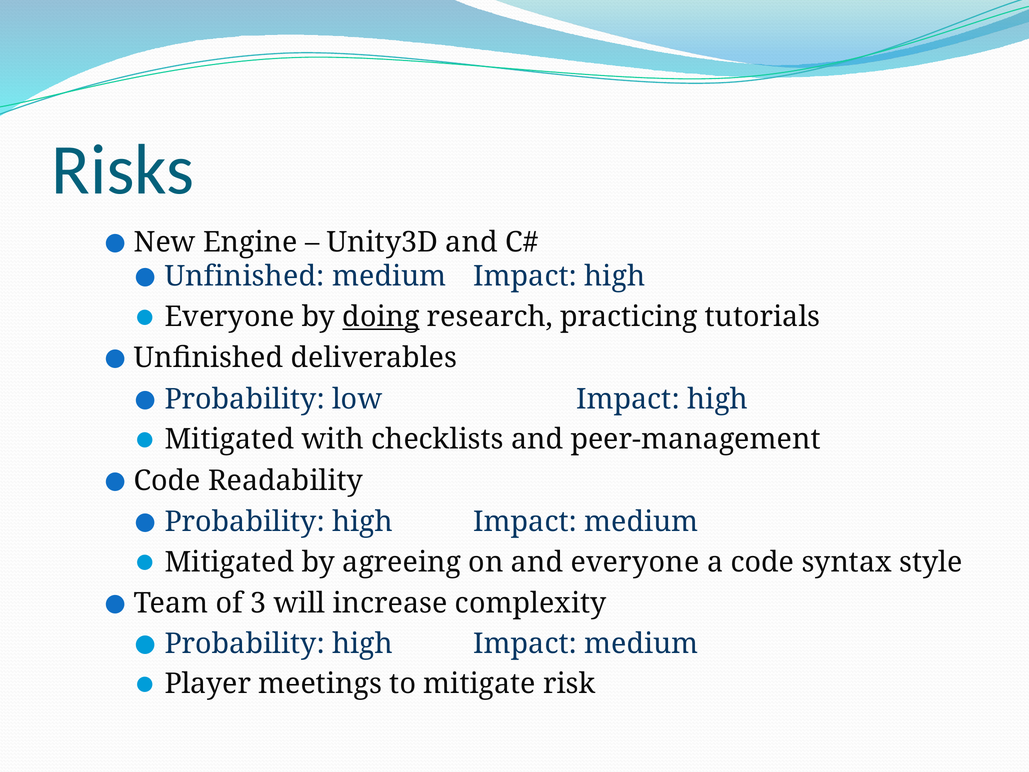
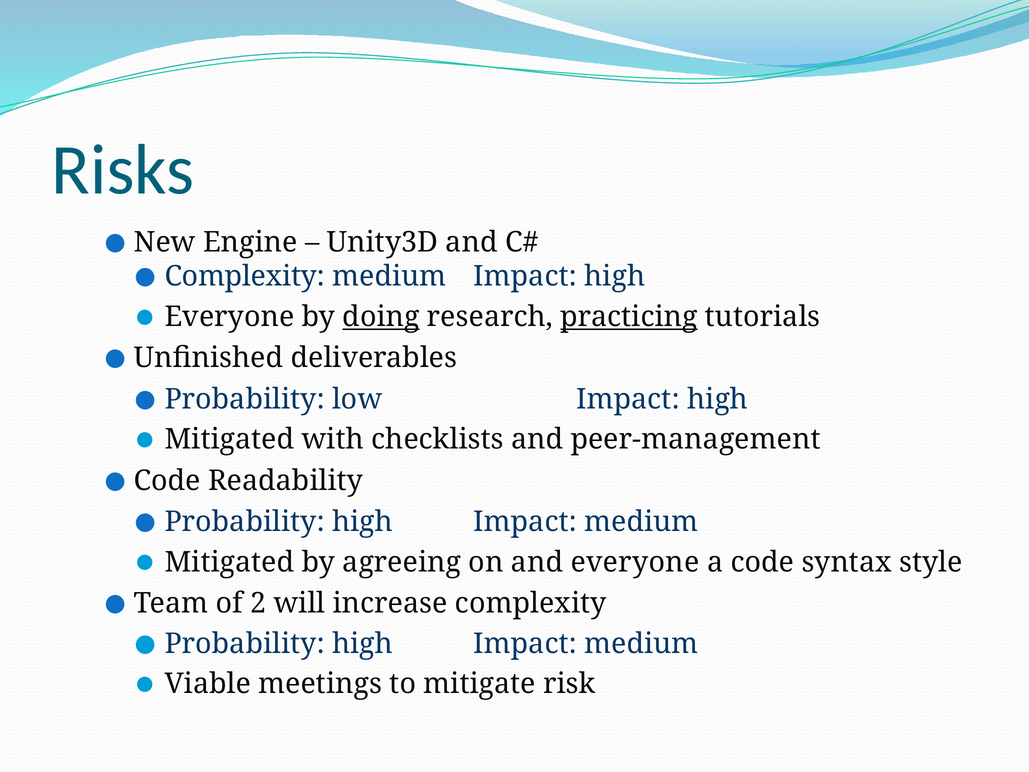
Unfinished at (245, 276): Unfinished -> Complexity
practicing underline: none -> present
3: 3 -> 2
Player: Player -> Viable
